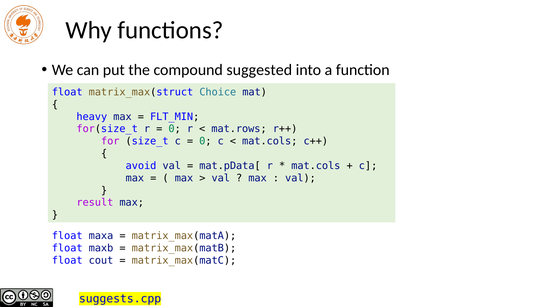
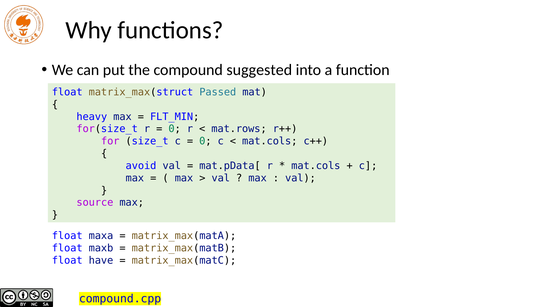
Choice: Choice -> Passed
result: result -> source
cout: cout -> have
suggests.cpp: suggests.cpp -> compound.cpp
